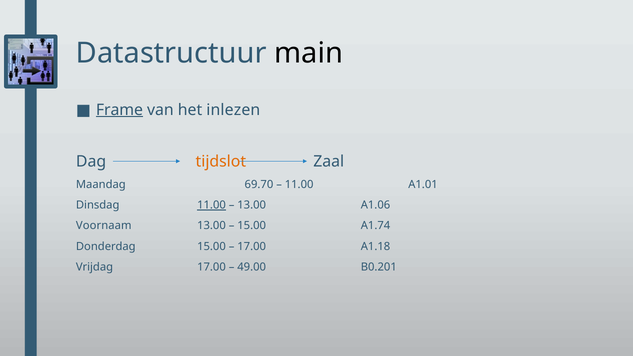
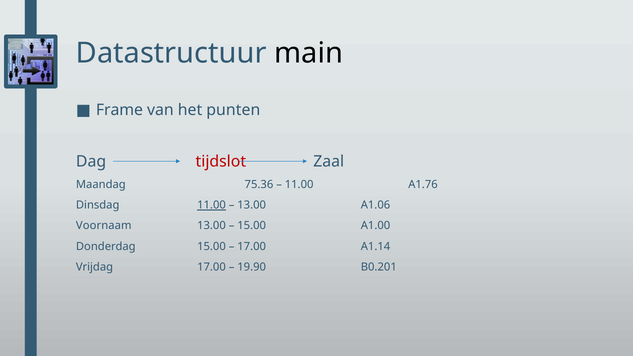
Frame underline: present -> none
inlezen: inlezen -> punten
tijdslot colour: orange -> red
69.70: 69.70 -> 75.36
A1.01: A1.01 -> A1.76
A1.74: A1.74 -> A1.00
A1.18: A1.18 -> A1.14
49.00: 49.00 -> 19.90
